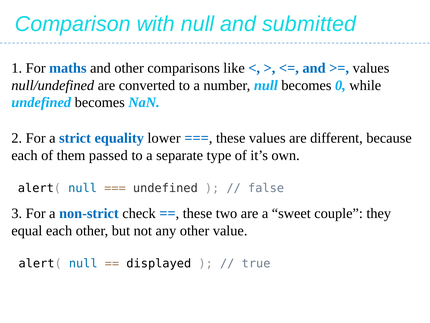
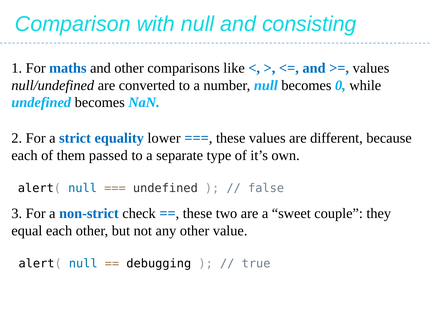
submitted: submitted -> consisting
displayed: displayed -> debugging
